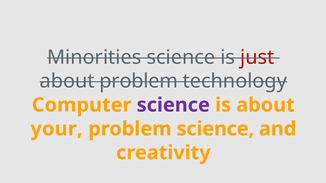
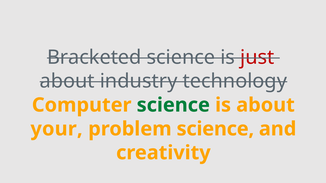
Minorities: Minorities -> Bracketed
about problem: problem -> industry
science at (173, 105) colour: purple -> green
